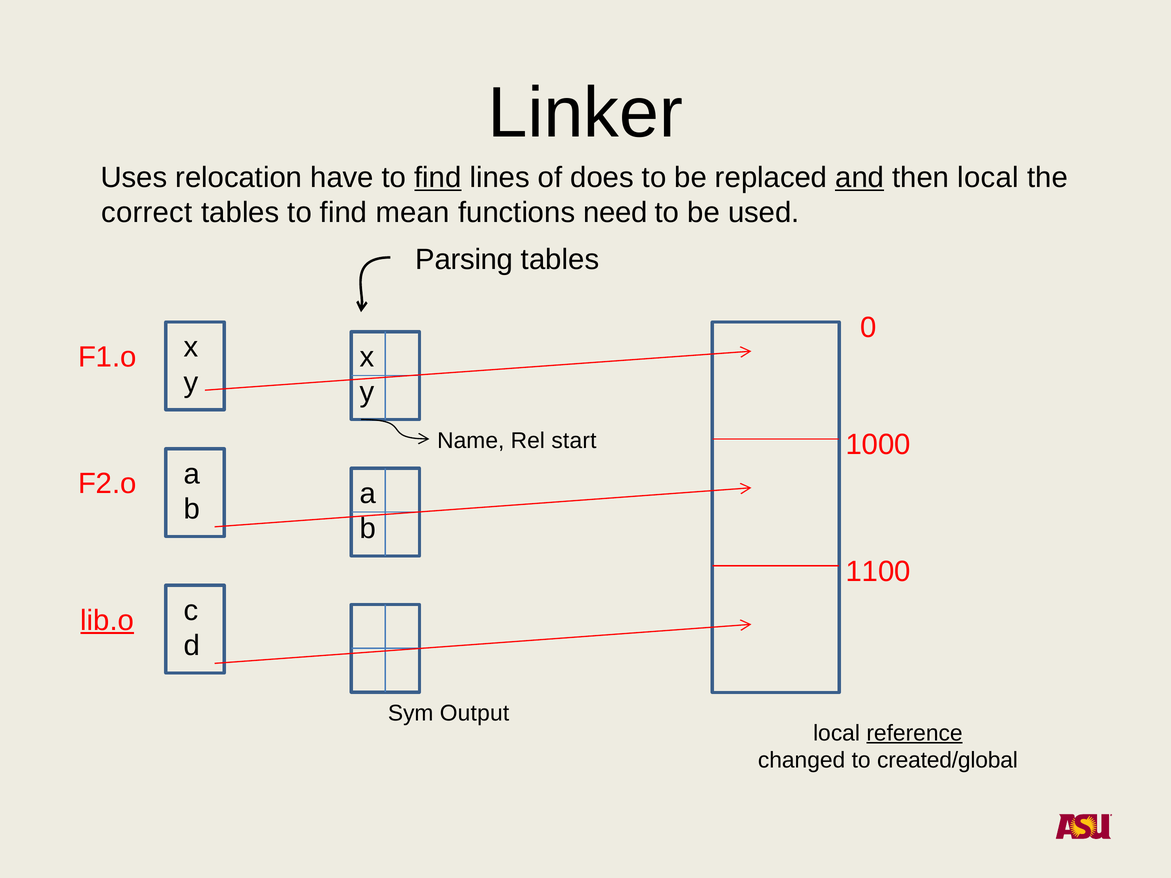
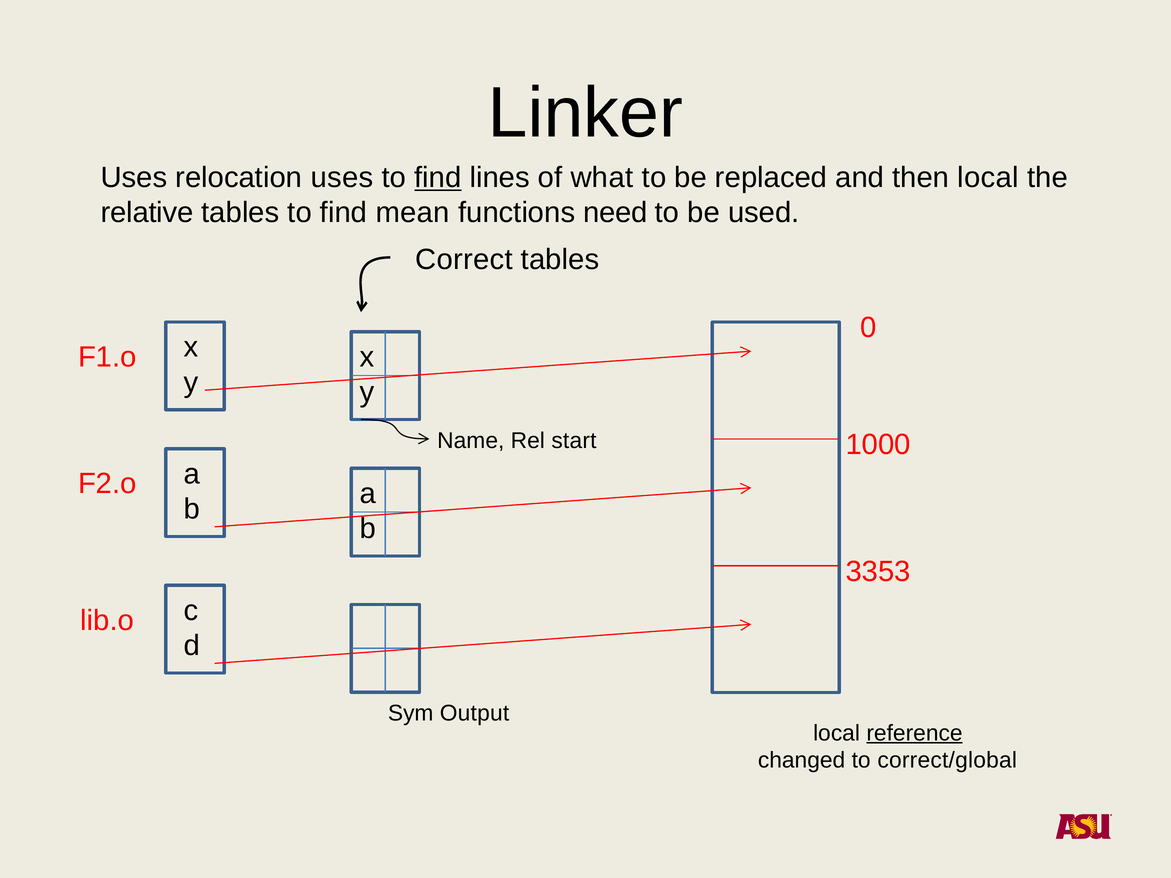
relocation have: have -> uses
does: does -> what
and underline: present -> none
correct: correct -> relative
Parsing: Parsing -> Correct
1100: 1100 -> 3353
lib.o underline: present -> none
created/global: created/global -> correct/global
